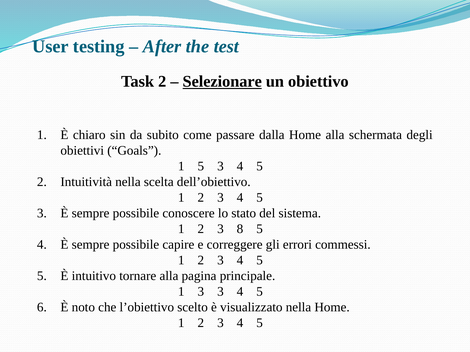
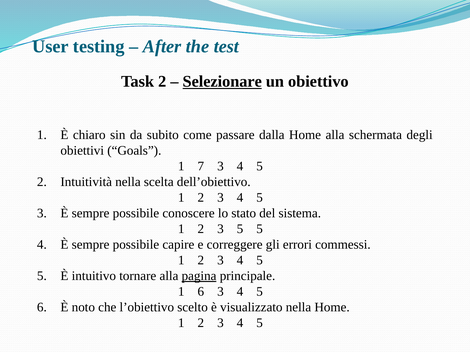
1 5: 5 -> 7
3 8: 8 -> 5
pagina underline: none -> present
1 3: 3 -> 6
